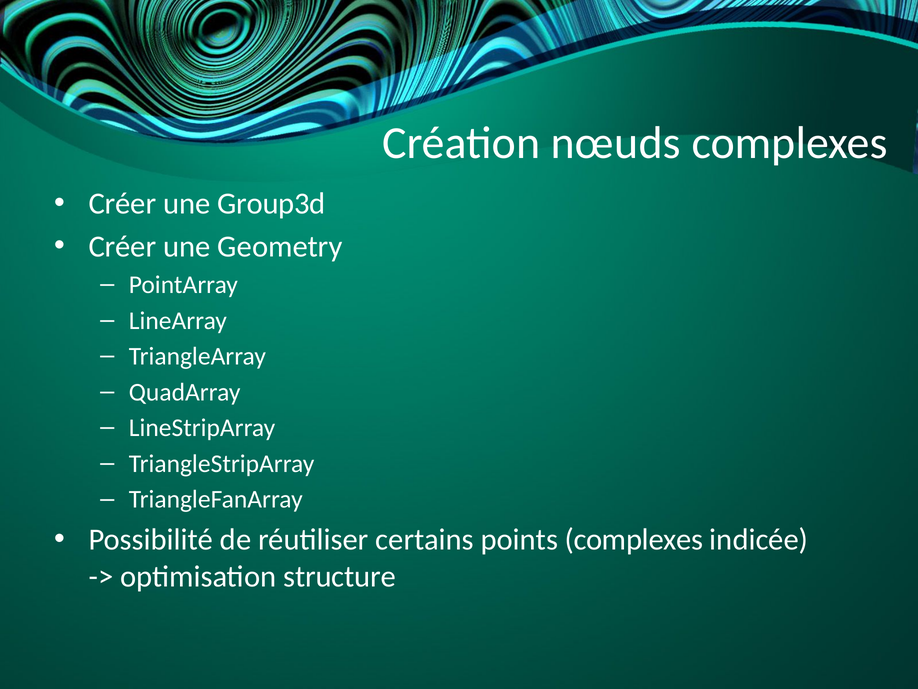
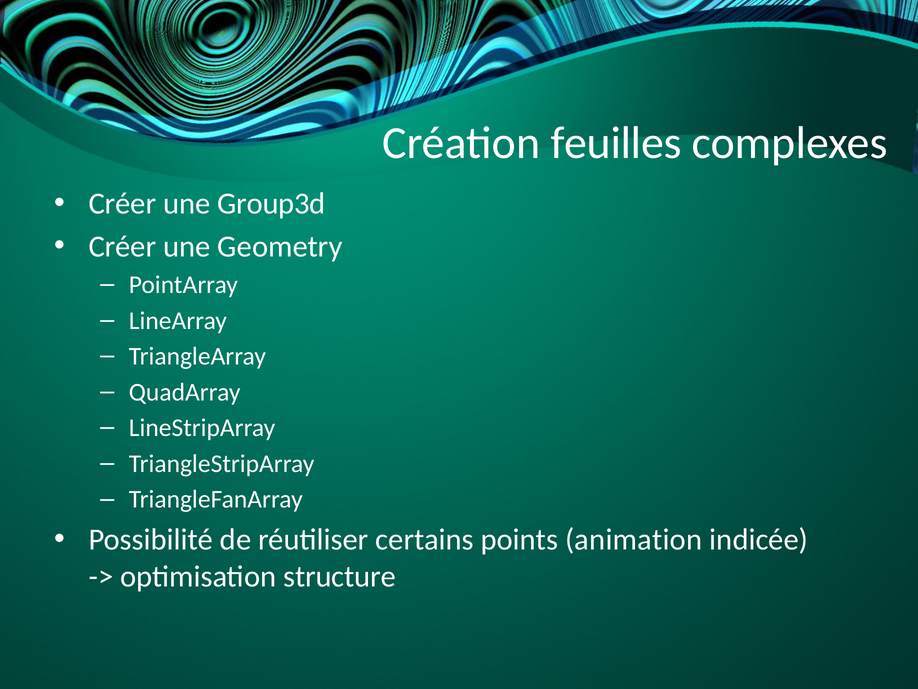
nœuds: nœuds -> feuilles
points complexes: complexes -> animation
